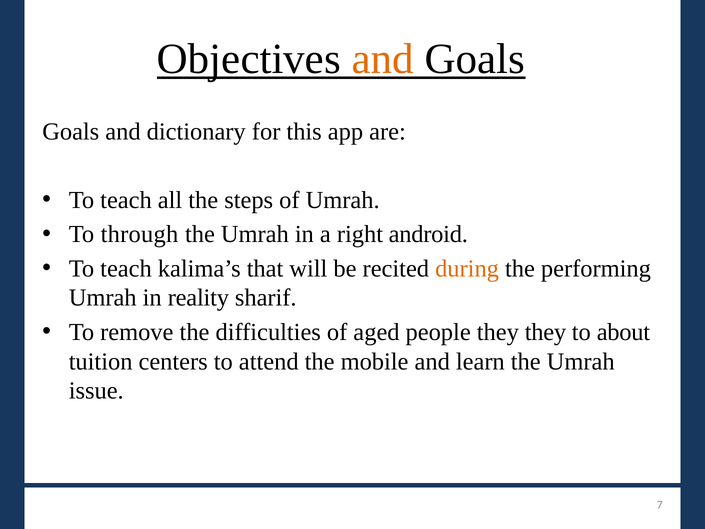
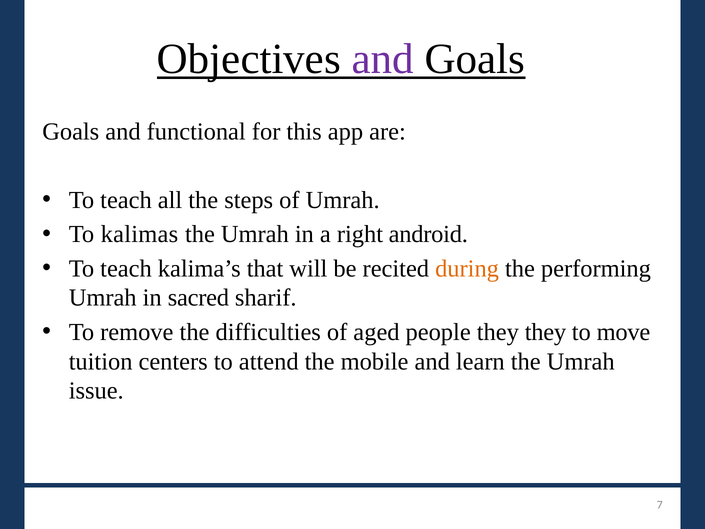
and at (383, 59) colour: orange -> purple
dictionary: dictionary -> functional
through: through -> kalimas
reality: reality -> sacred
about: about -> move
